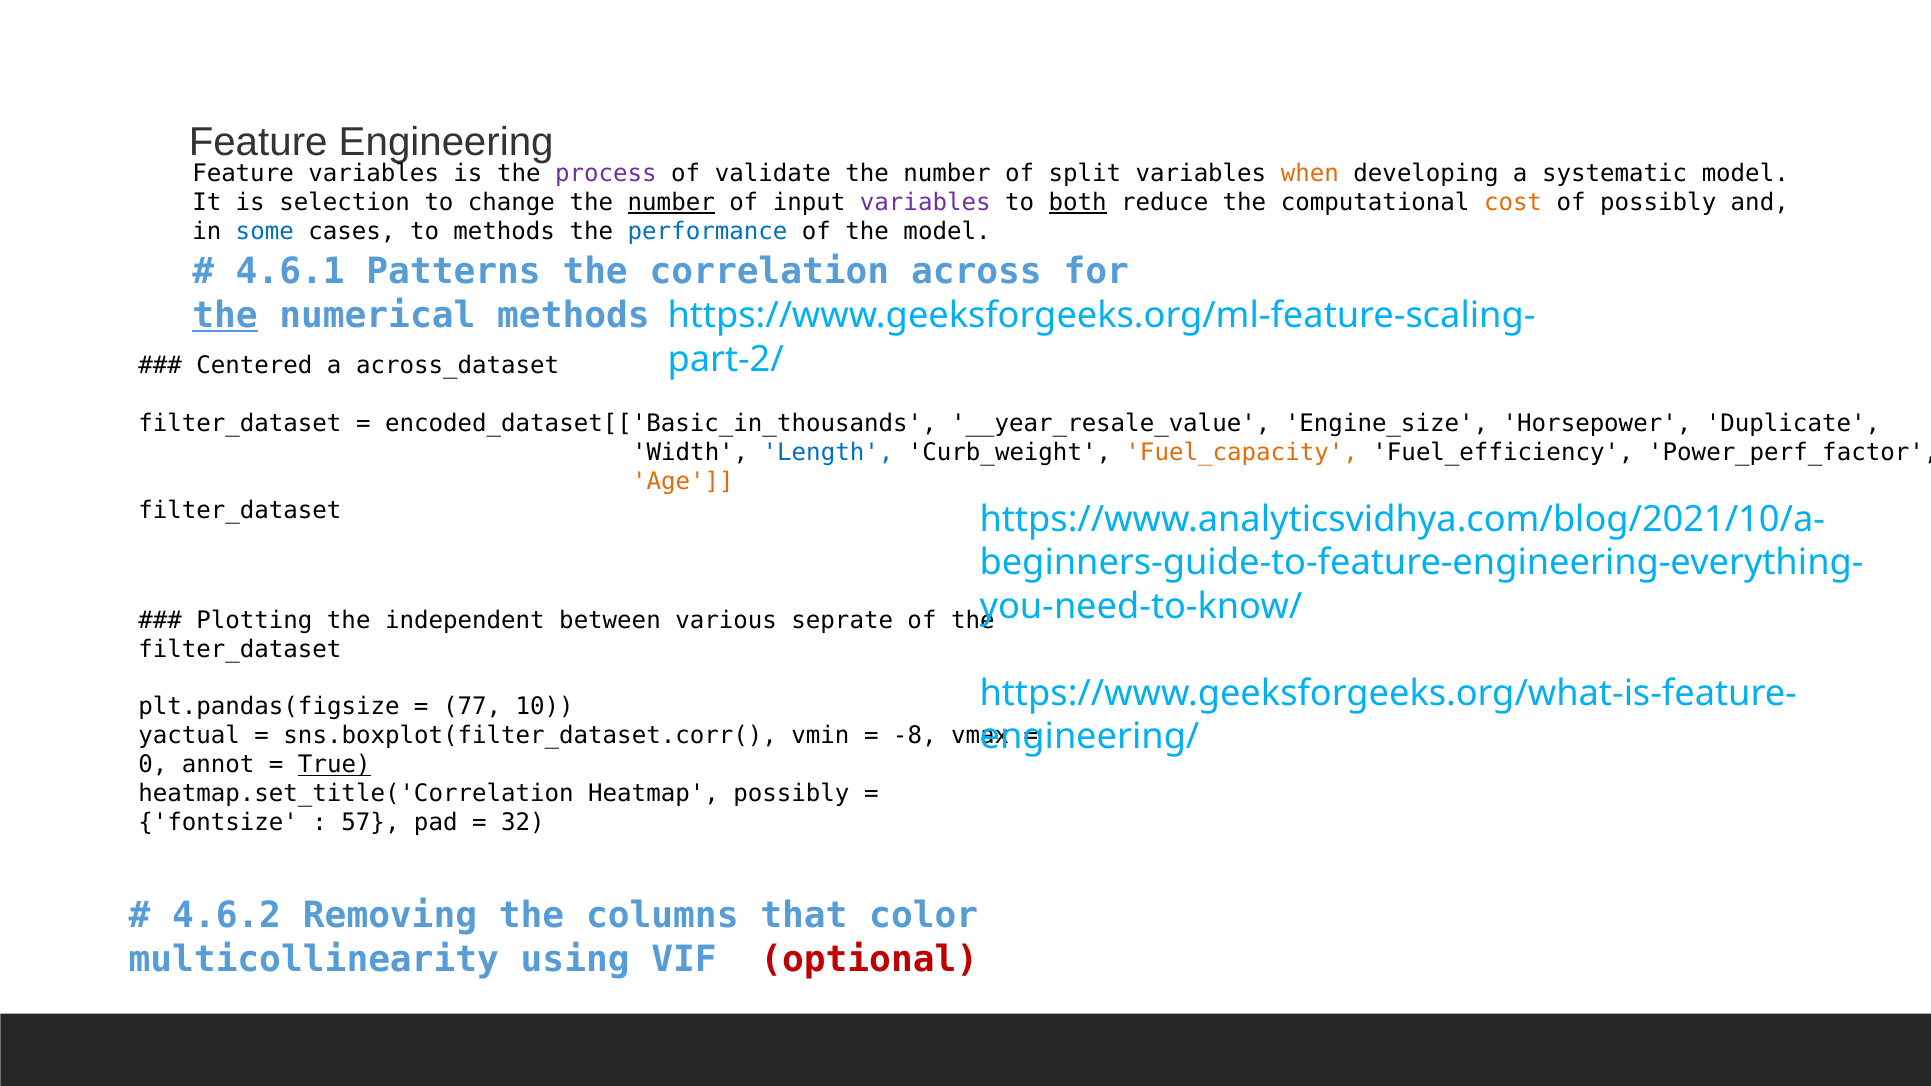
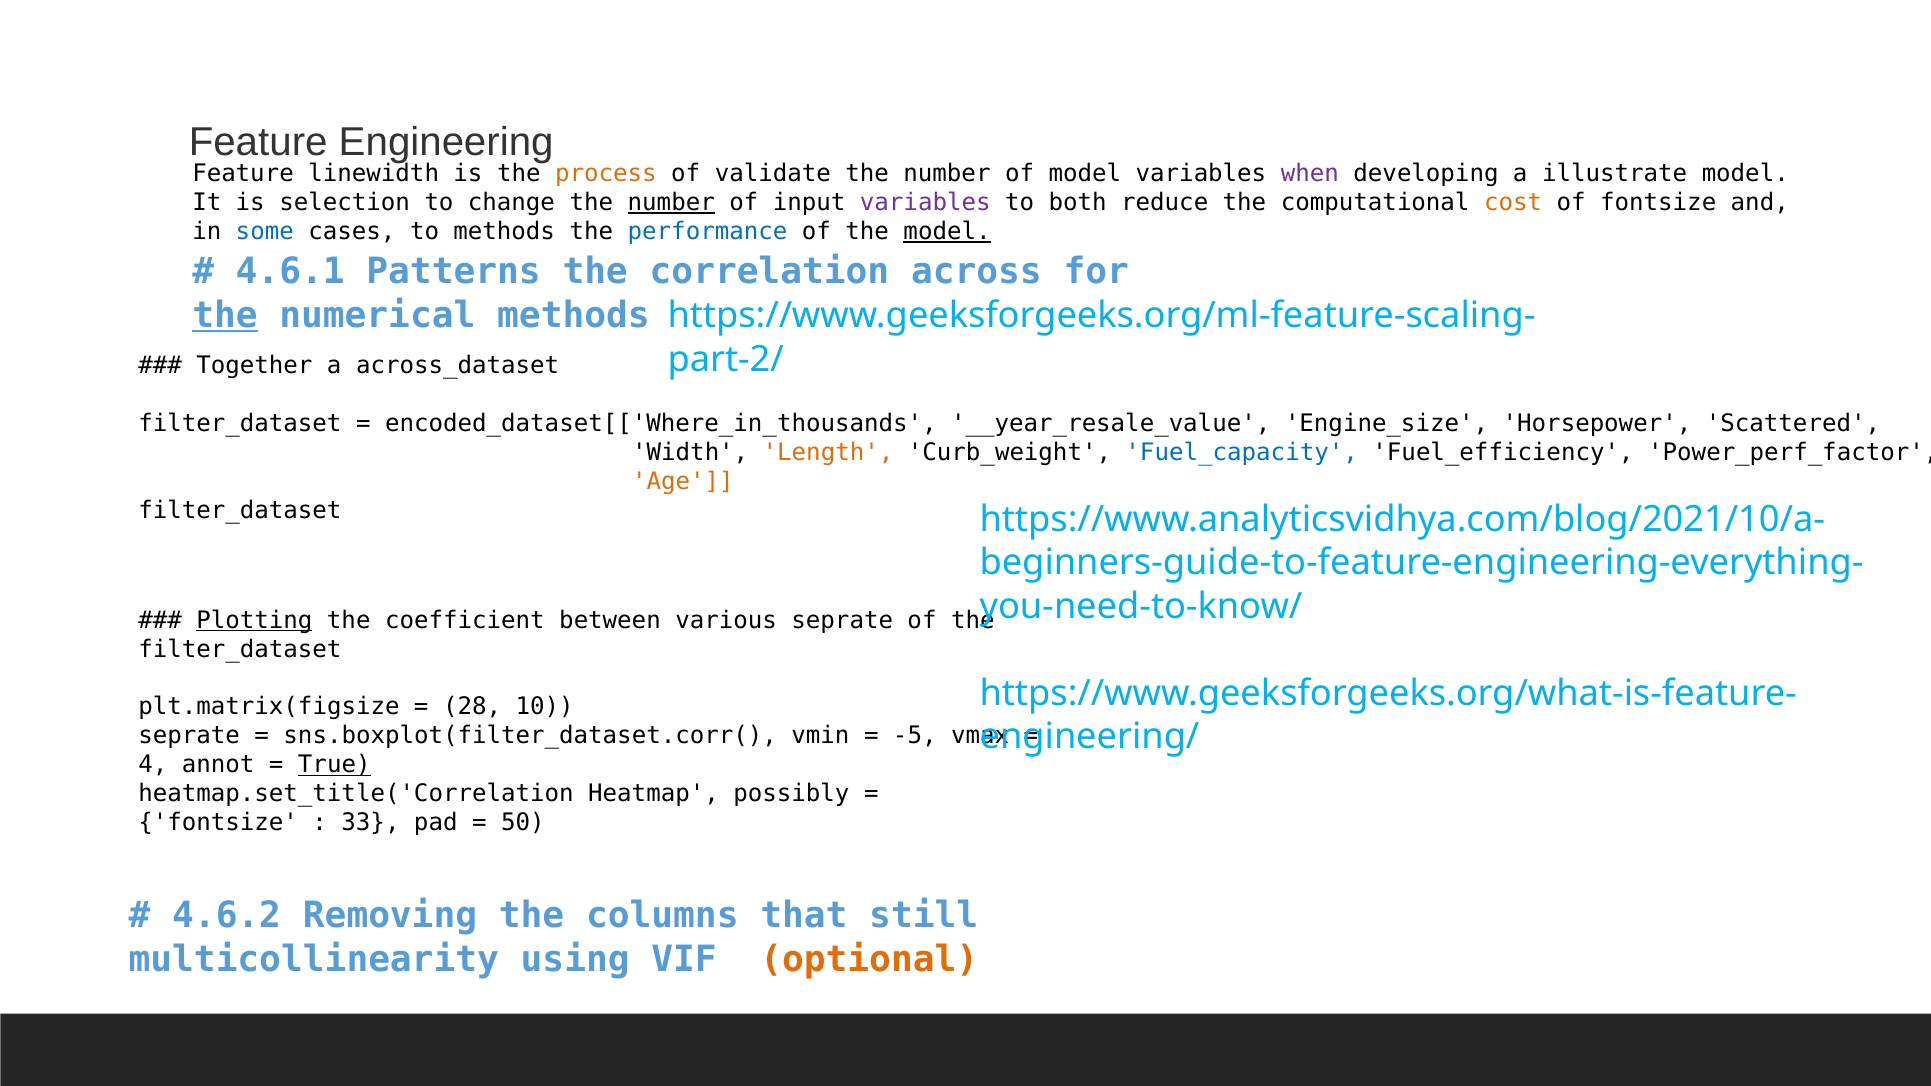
Feature variables: variables -> linewidth
process colour: purple -> orange
of split: split -> model
when colour: orange -> purple
systematic: systematic -> illustrate
both underline: present -> none
of possibly: possibly -> fontsize
model at (947, 231) underline: none -> present
Centered: Centered -> Together
encoded_dataset[['Basic_in_thousands: encoded_dataset[['Basic_in_thousands -> encoded_dataset[['Where_in_thousands
Duplicate: Duplicate -> Scattered
Length colour: blue -> orange
Fuel_capacity colour: orange -> blue
Plotting underline: none -> present
independent: independent -> coefficient
plt.pandas(figsize: plt.pandas(figsize -> plt.matrix(figsize
77: 77 -> 28
yactual at (189, 736): yactual -> seprate
-8: -8 -> -5
0: 0 -> 4
57: 57 -> 33
32: 32 -> 50
color: color -> still
optional colour: red -> orange
